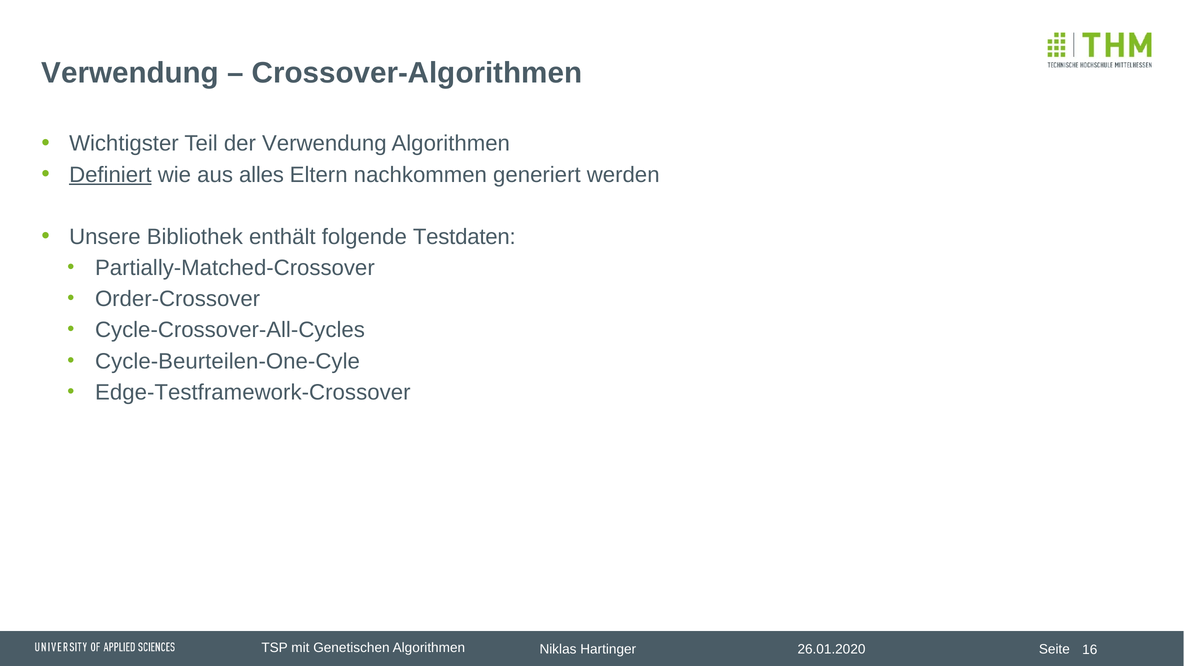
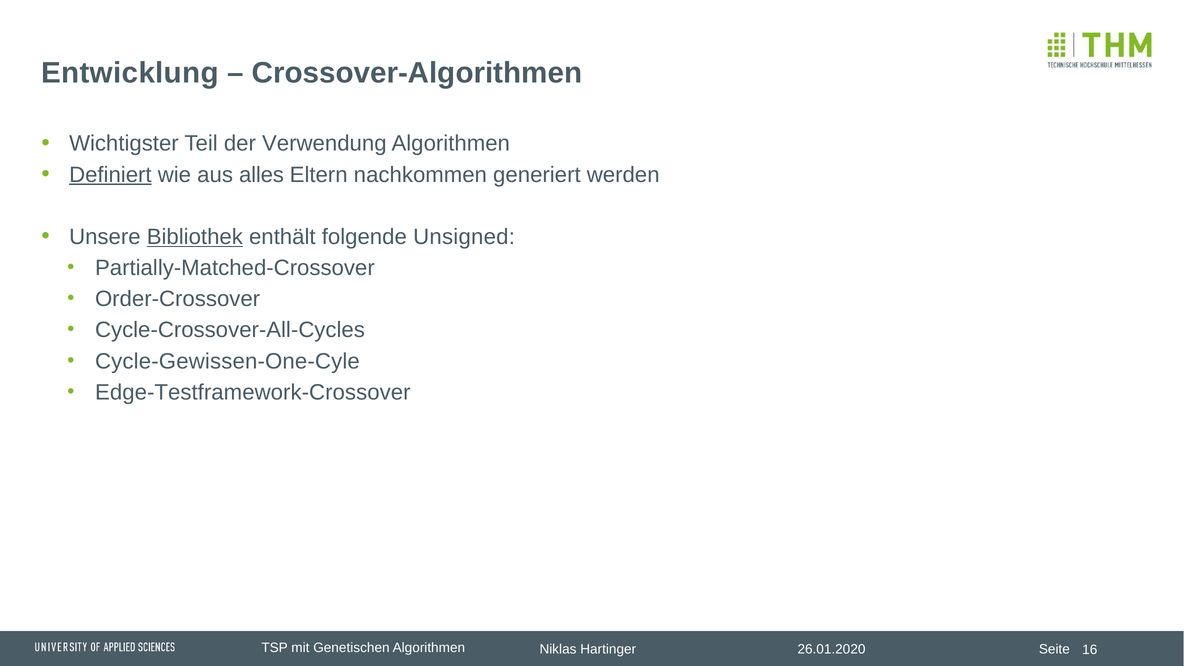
Verwendung at (130, 73): Verwendung -> Entwicklung
Bibliothek underline: none -> present
Testdaten: Testdaten -> Unsigned
Cycle-Beurteilen-One-Cyle: Cycle-Beurteilen-One-Cyle -> Cycle-Gewissen-One-Cyle
